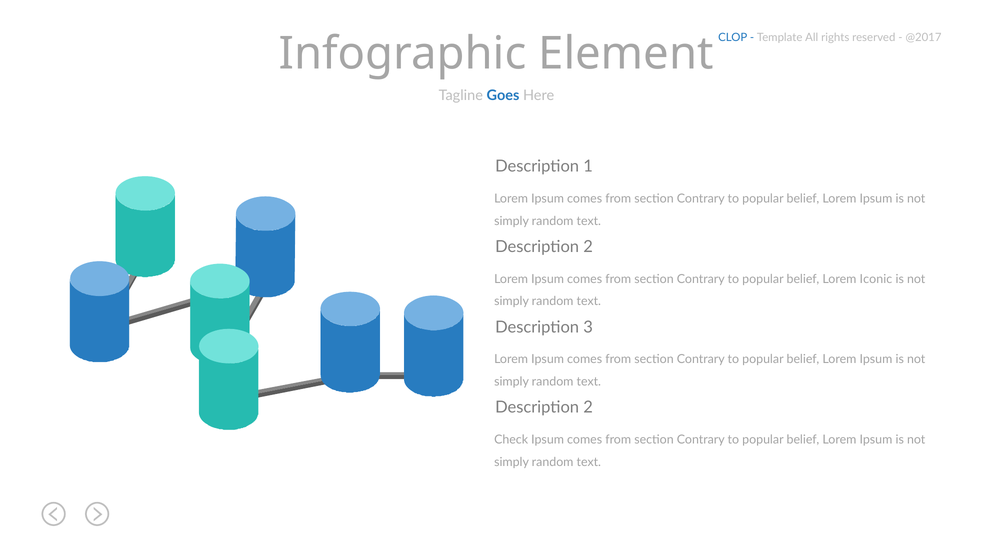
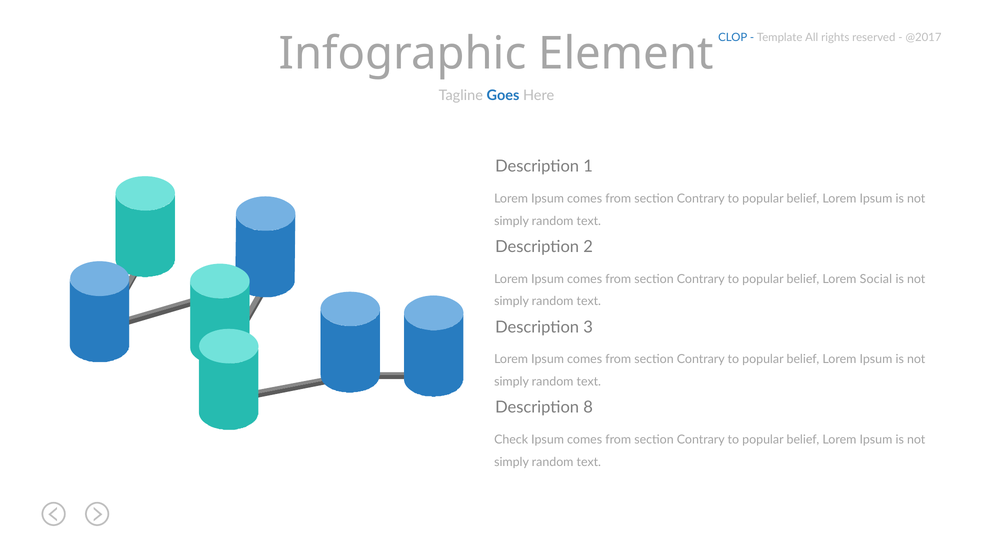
Iconic: Iconic -> Social
2 at (588, 407): 2 -> 8
